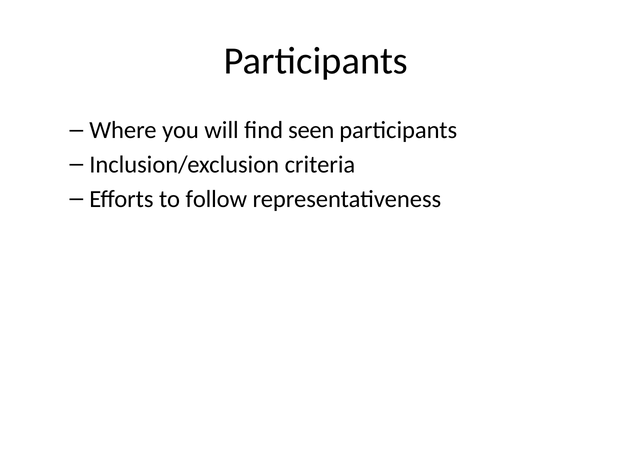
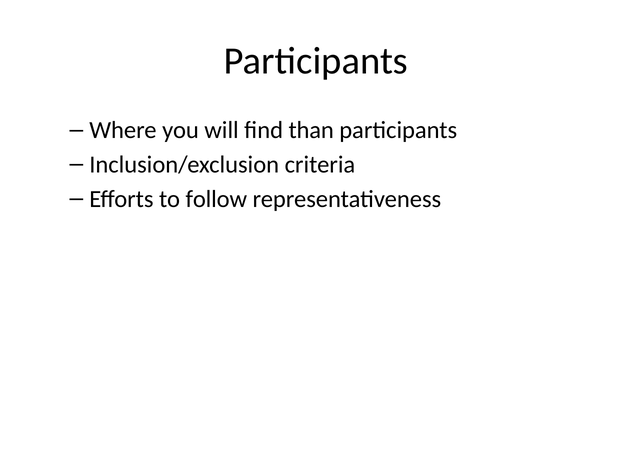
seen: seen -> than
